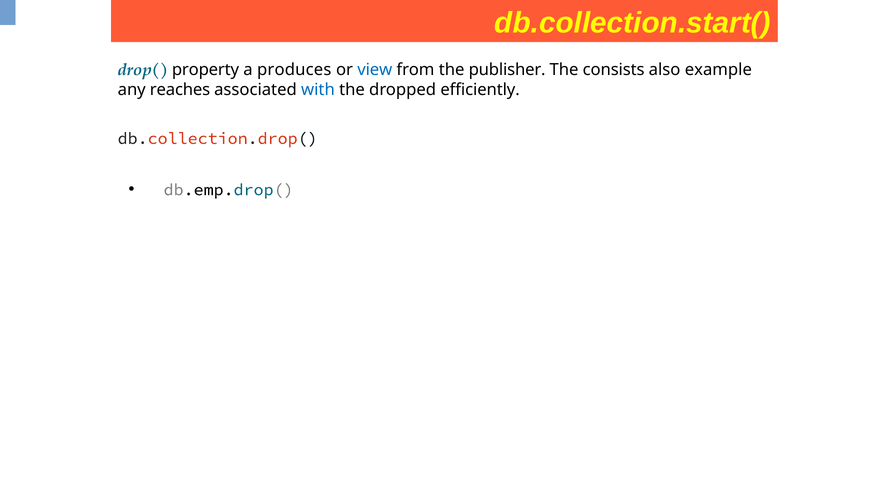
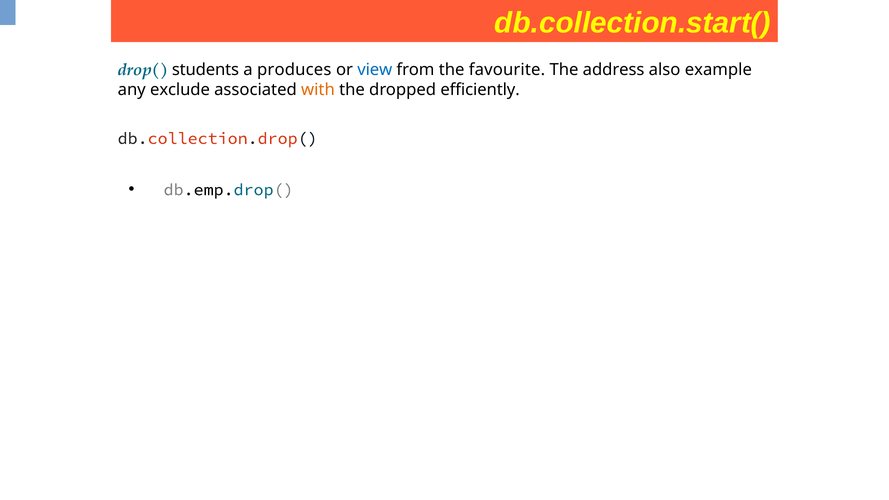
property: property -> students
publisher: publisher -> favourite
consists: consists -> address
reaches: reaches -> exclude
with colour: blue -> orange
